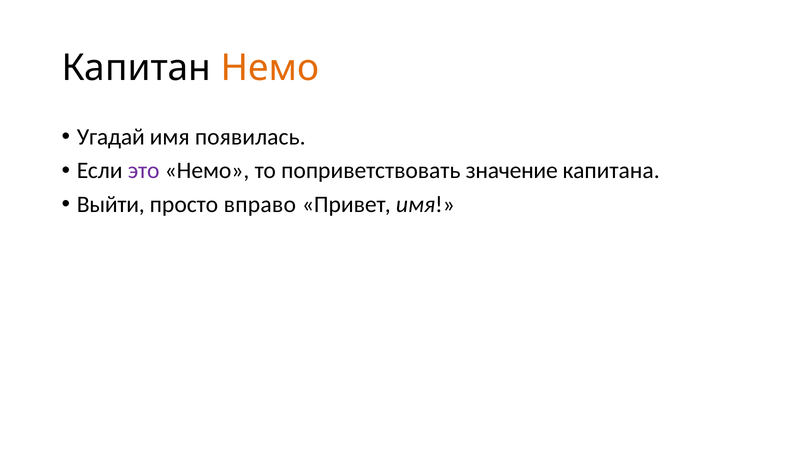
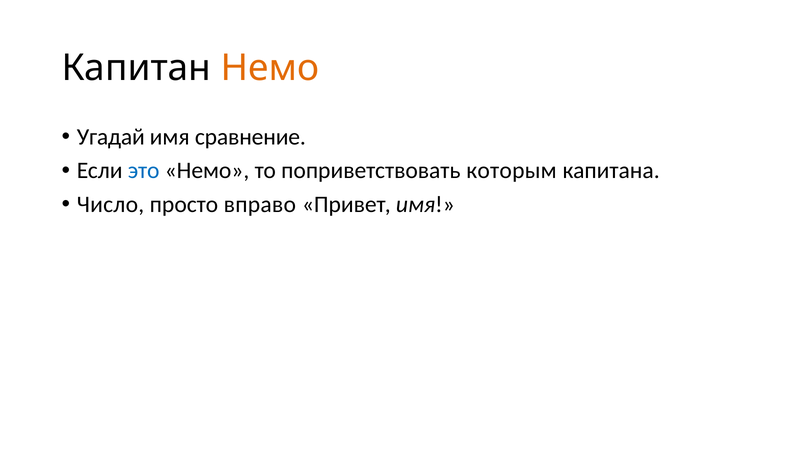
появилась: появилась -> сравнение
это colour: purple -> blue
значение: значение -> которым
Выйти: Выйти -> Число
